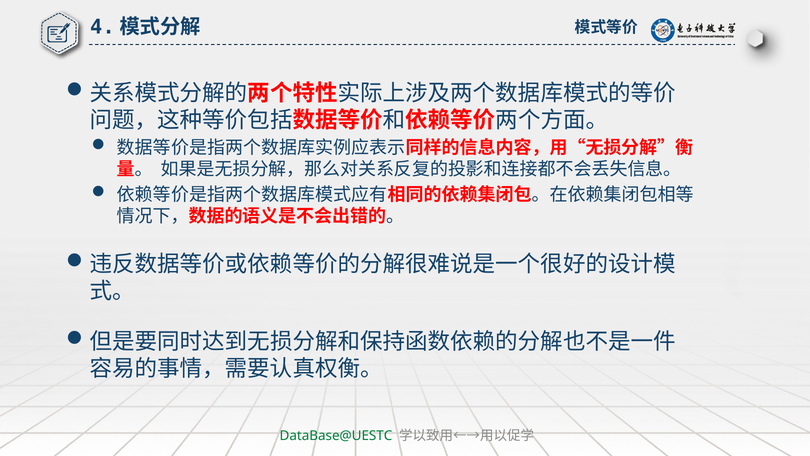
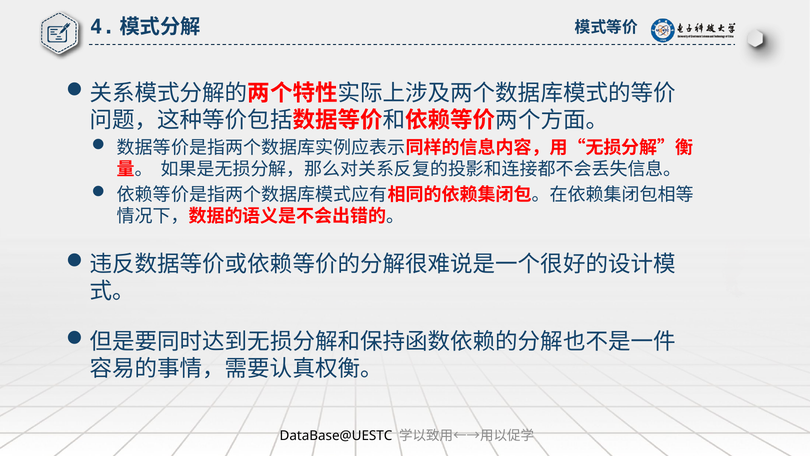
DataBase@UESTC colour: green -> black
